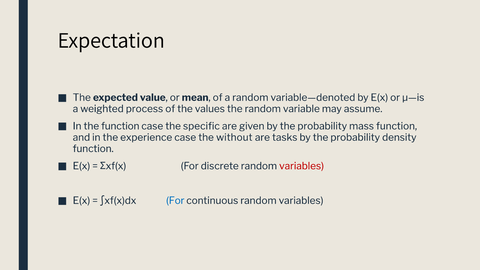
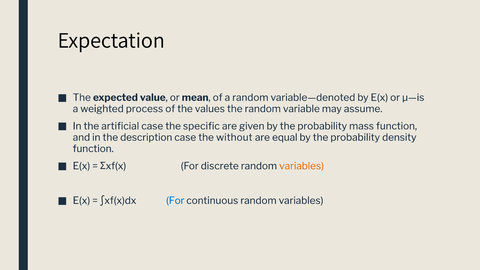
the function: function -> artificial
experience: experience -> description
tasks: tasks -> equal
variables at (302, 166) colour: red -> orange
